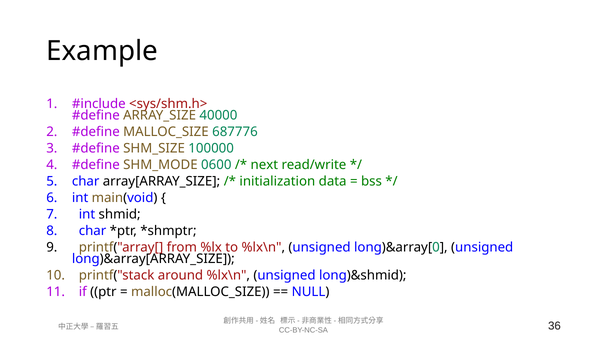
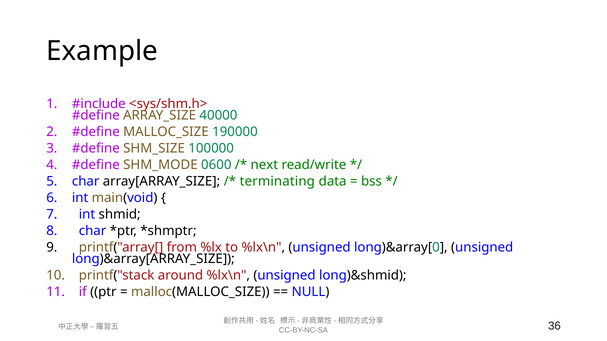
687776: 687776 -> 190000
initialization: initialization -> terminating
